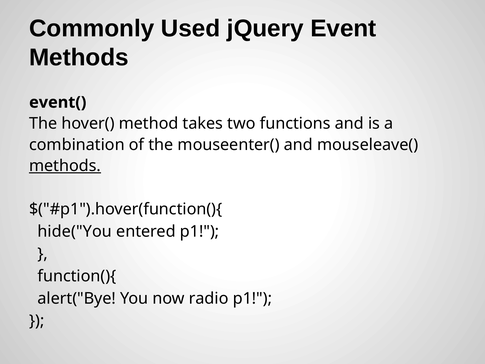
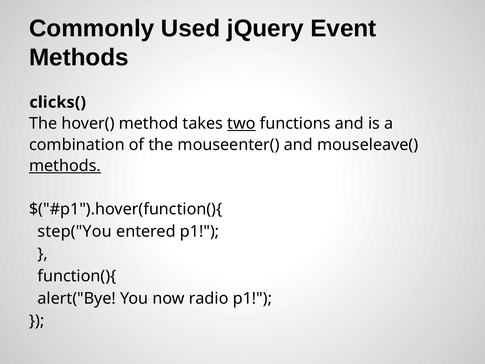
event(: event( -> clicks(
two underline: none -> present
hide("You: hide("You -> step("You
